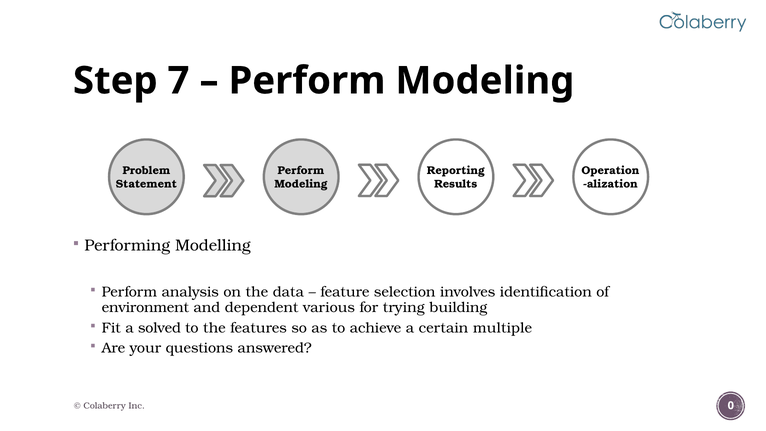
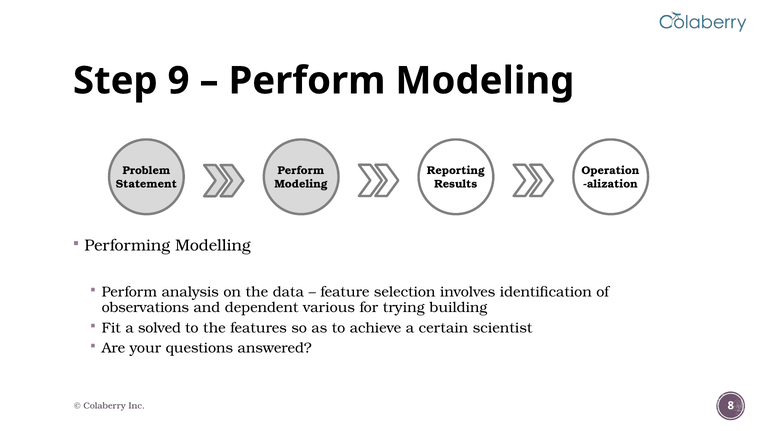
7: 7 -> 9
environment: environment -> observations
multiple: multiple -> scientist
0: 0 -> 8
